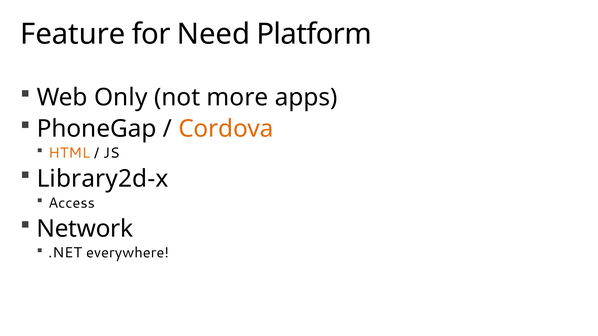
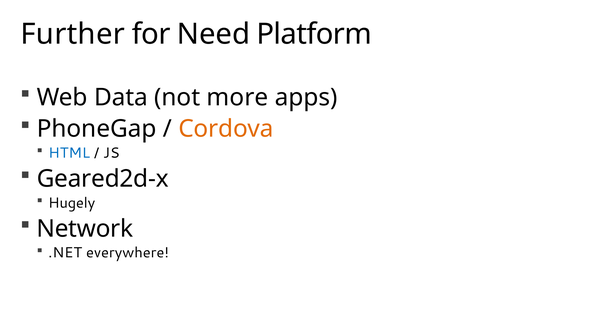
Feature: Feature -> Further
Only: Only -> Data
HTML colour: orange -> blue
Library2d-x: Library2d-x -> Geared2d-x
Access: Access -> Hugely
